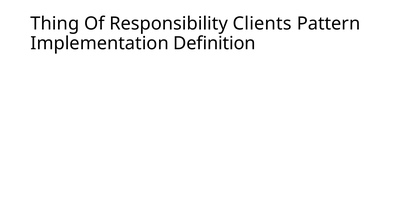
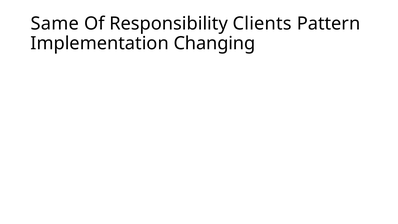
Thing: Thing -> Same
Definition: Definition -> Changing
